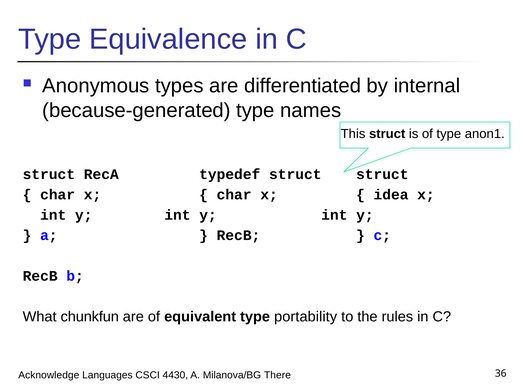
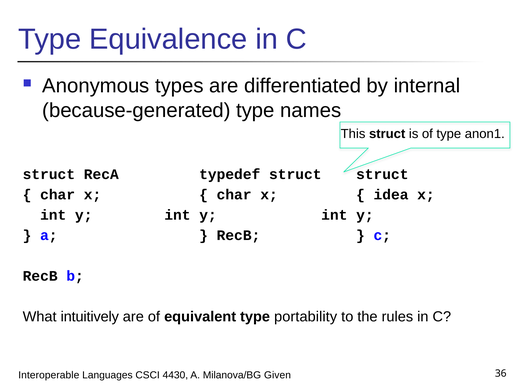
chunkfun: chunkfun -> intuitively
Acknowledge: Acknowledge -> Interoperable
There: There -> Given
